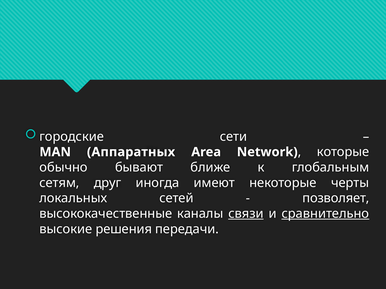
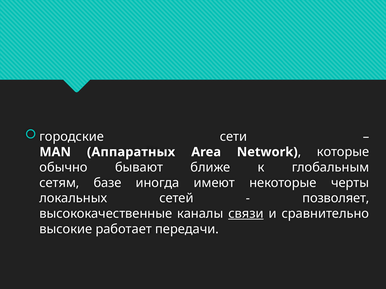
друг: друг -> базе
сравнительно underline: present -> none
решения: решения -> работает
